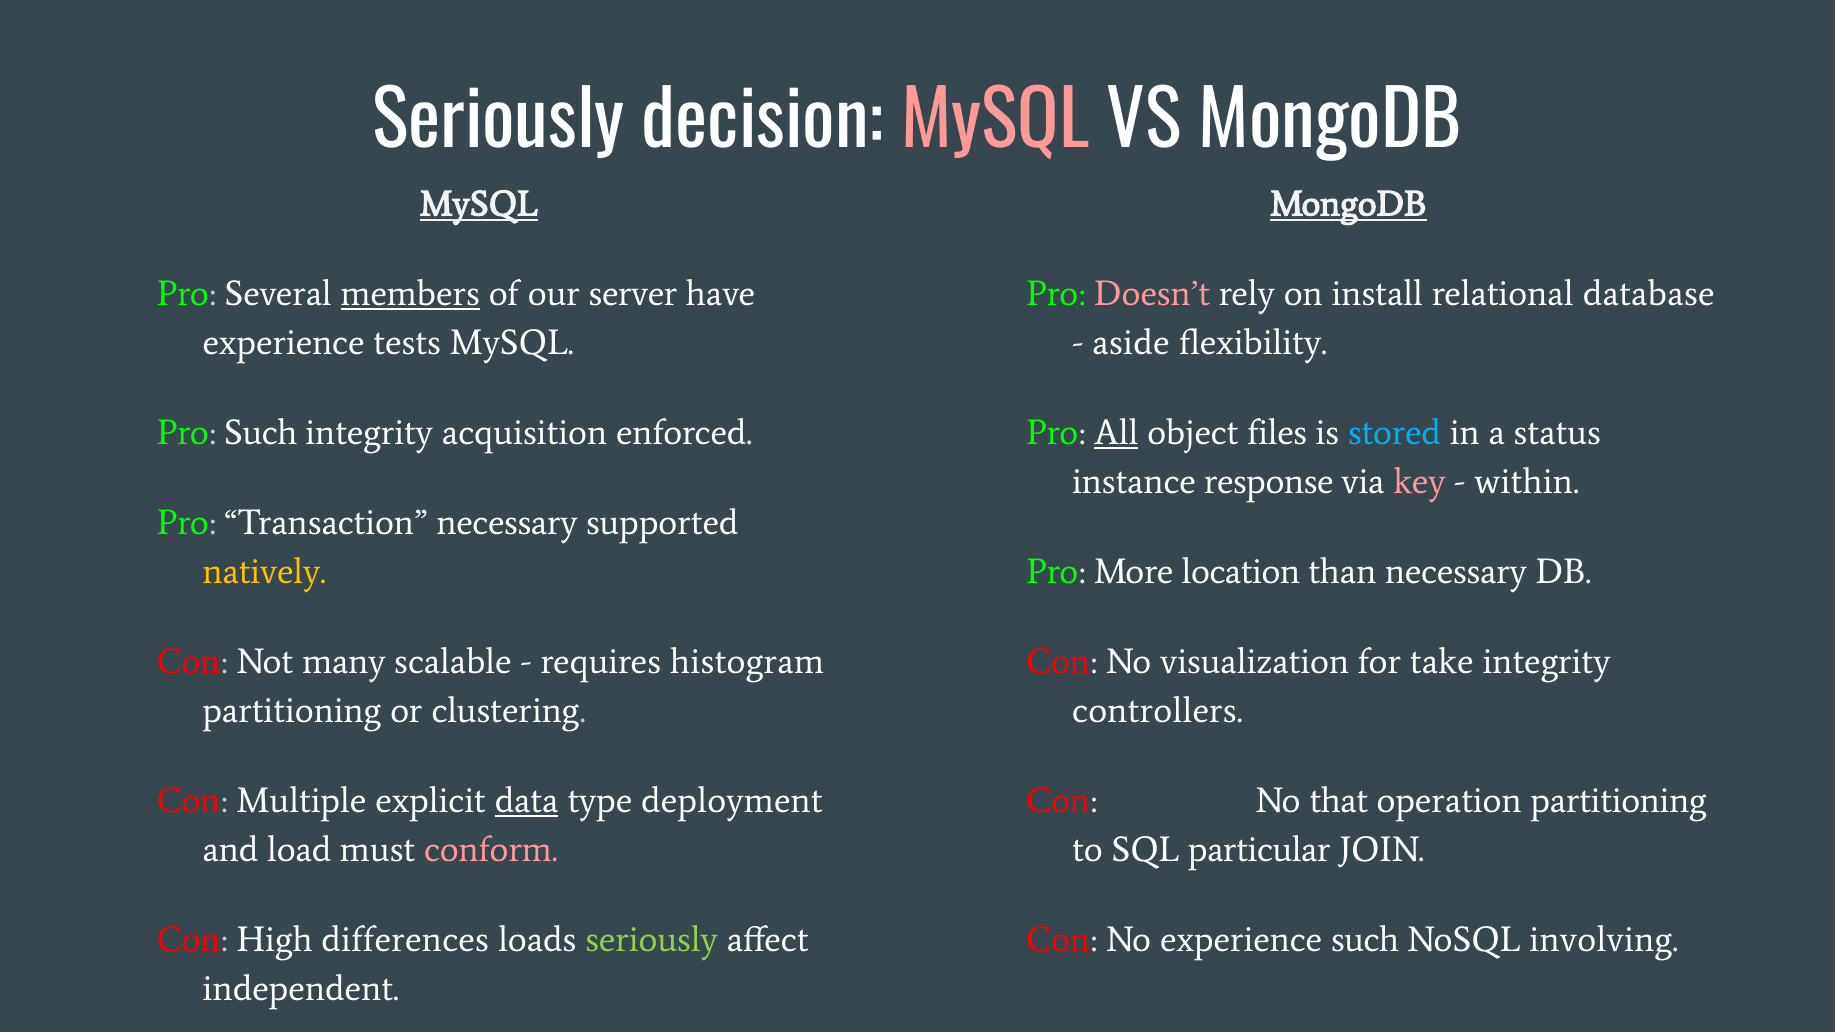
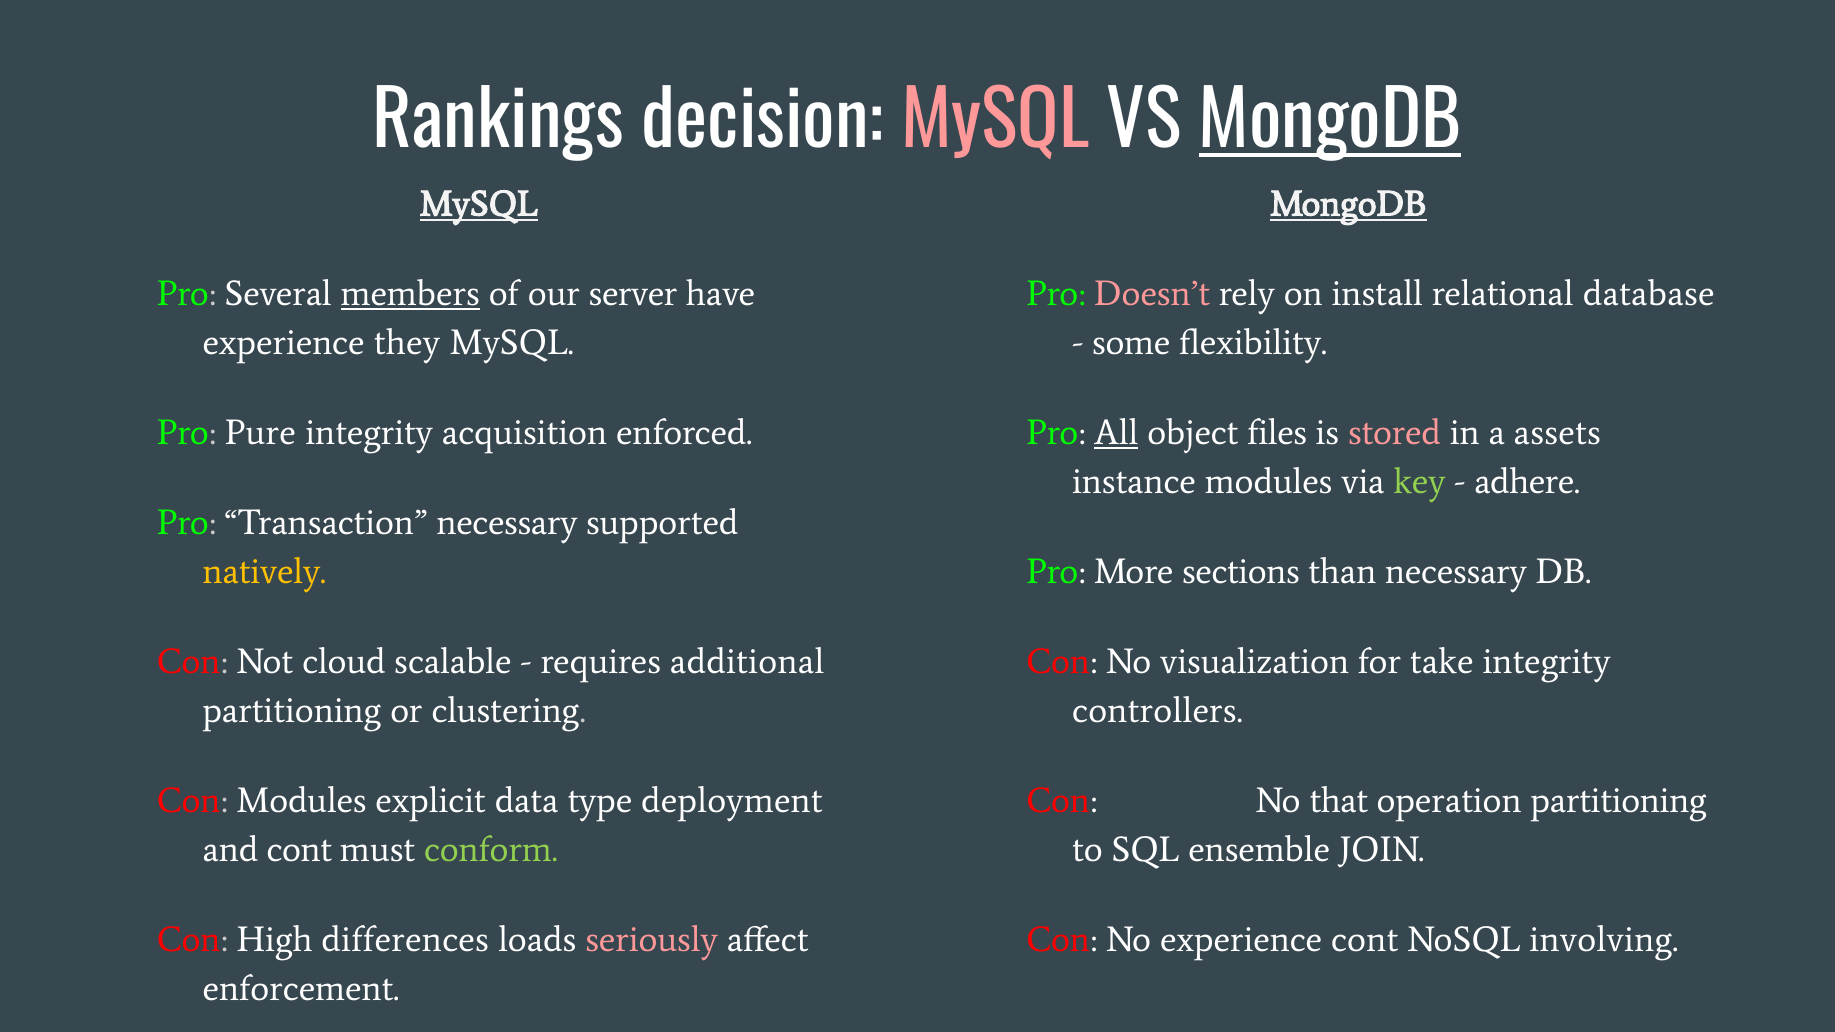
Seriously at (498, 122): Seriously -> Rankings
MongoDB at (1330, 122) underline: none -> present
tests: tests -> they
aside: aside -> some
Pro Such: Such -> Pure
stored colour: light blue -> pink
status: status -> assets
instance response: response -> modules
key colour: pink -> light green
within: within -> adhere
location: location -> sections
many: many -> cloud
histogram: histogram -> additional
Con Multiple: Multiple -> Modules
data underline: present -> none
and load: load -> cont
conform colour: pink -> light green
particular: particular -> ensemble
seriously at (652, 940) colour: light green -> pink
experience such: such -> cont
independent: independent -> enforcement
